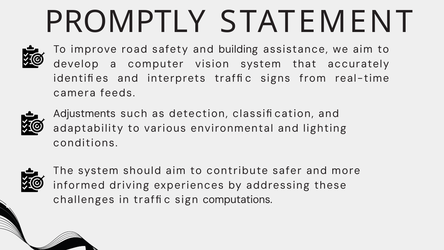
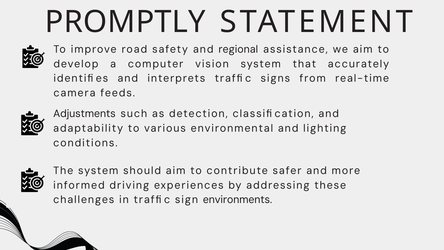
building: building -> regional
computations: computations -> environments
